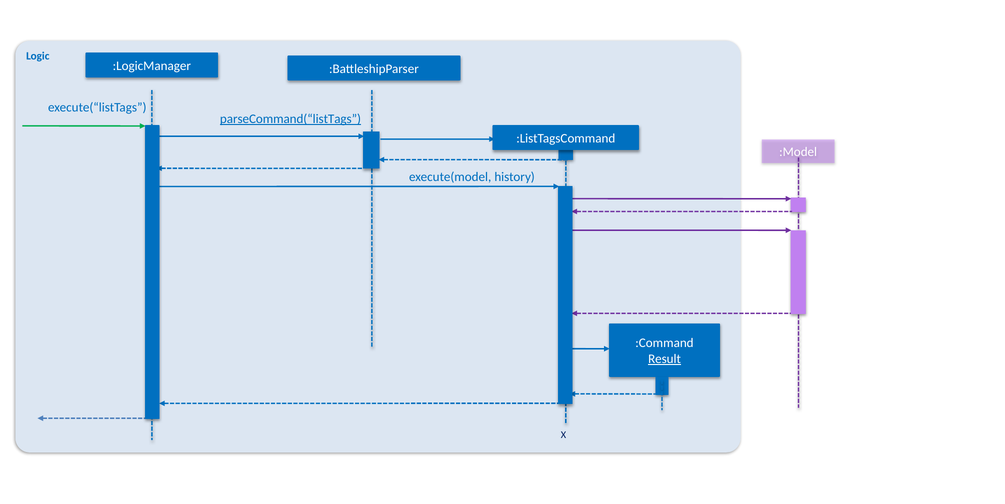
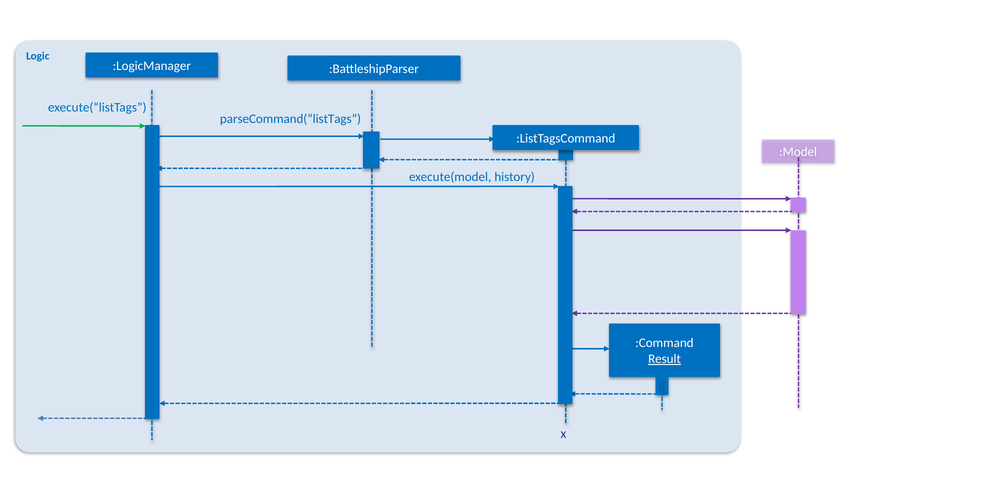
parseCommand(“listTags underline: present -> none
